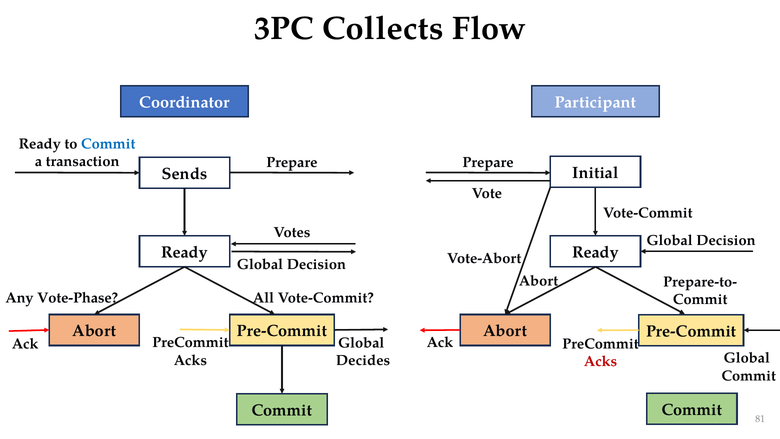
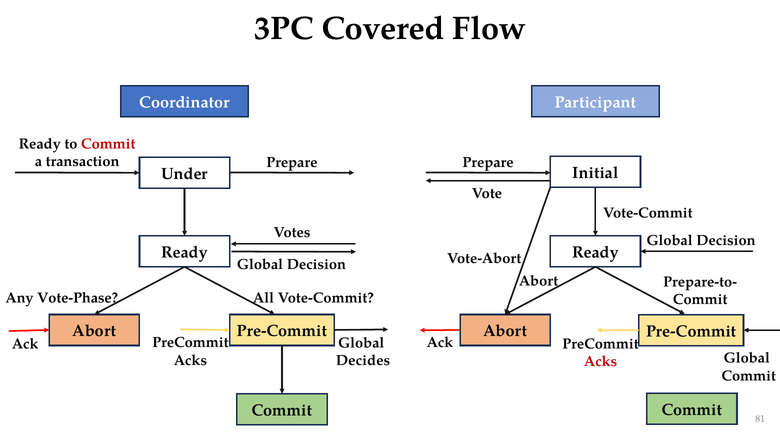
Collects: Collects -> Covered
Commit at (108, 144) colour: blue -> red
Sends: Sends -> Under
